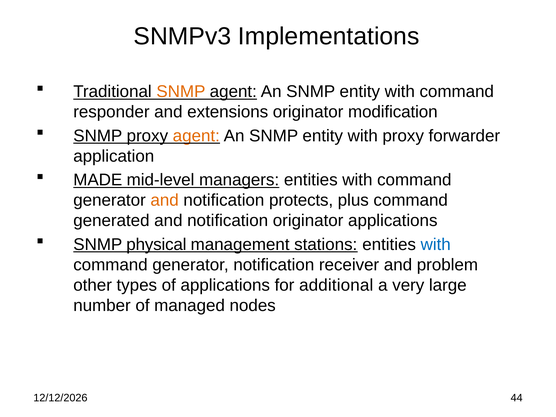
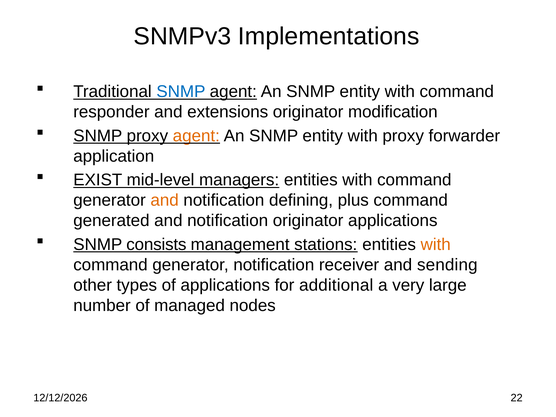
SNMP at (181, 92) colour: orange -> blue
MADE: MADE -> EXIST
protects: protects -> defining
physical: physical -> consists
with at (436, 244) colour: blue -> orange
problem: problem -> sending
44: 44 -> 22
